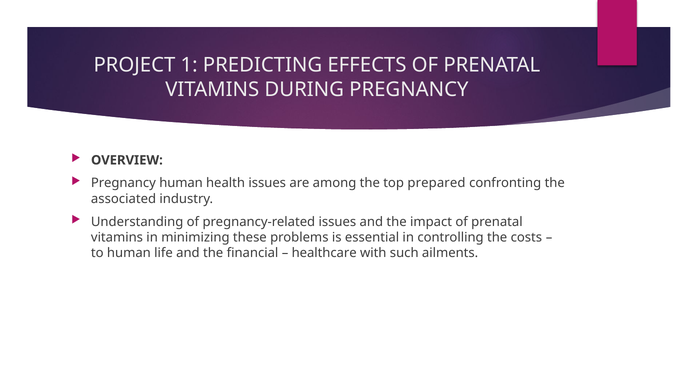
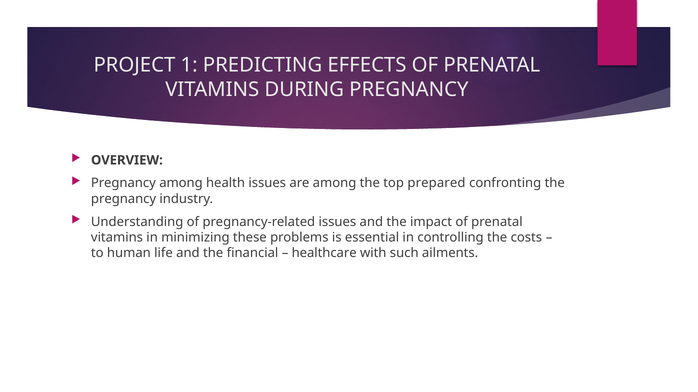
Pregnancy human: human -> among
associated at (124, 199): associated -> pregnancy
